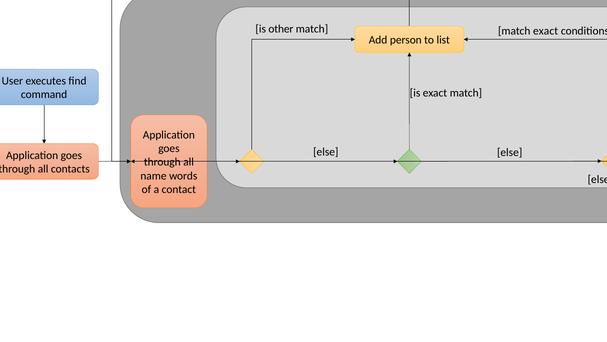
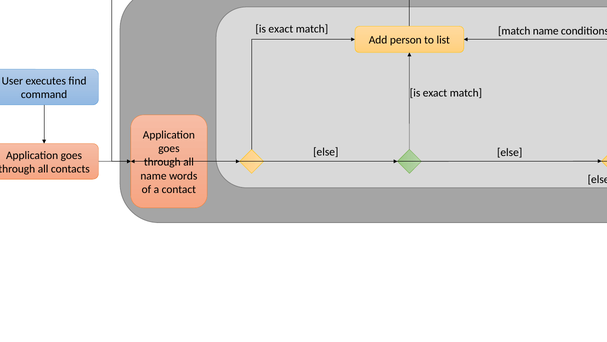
other at (281, 29): other -> exact
match exact: exact -> name
